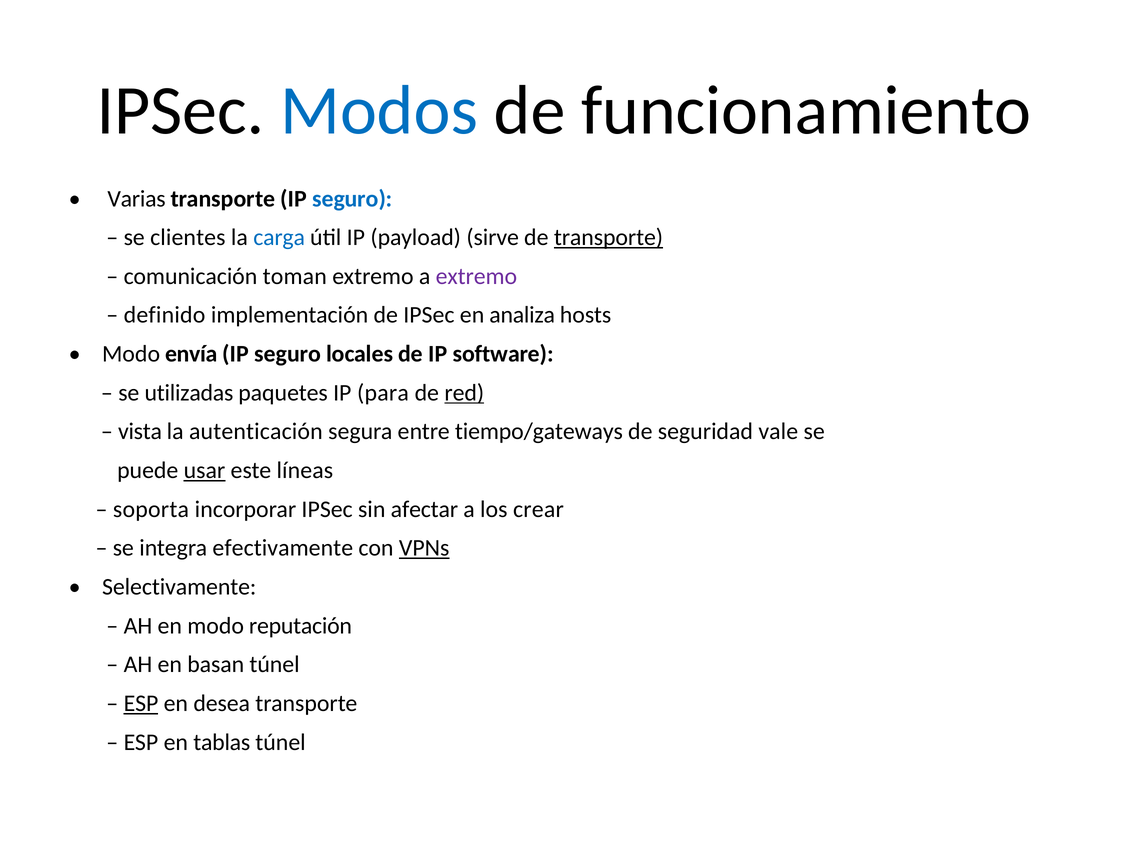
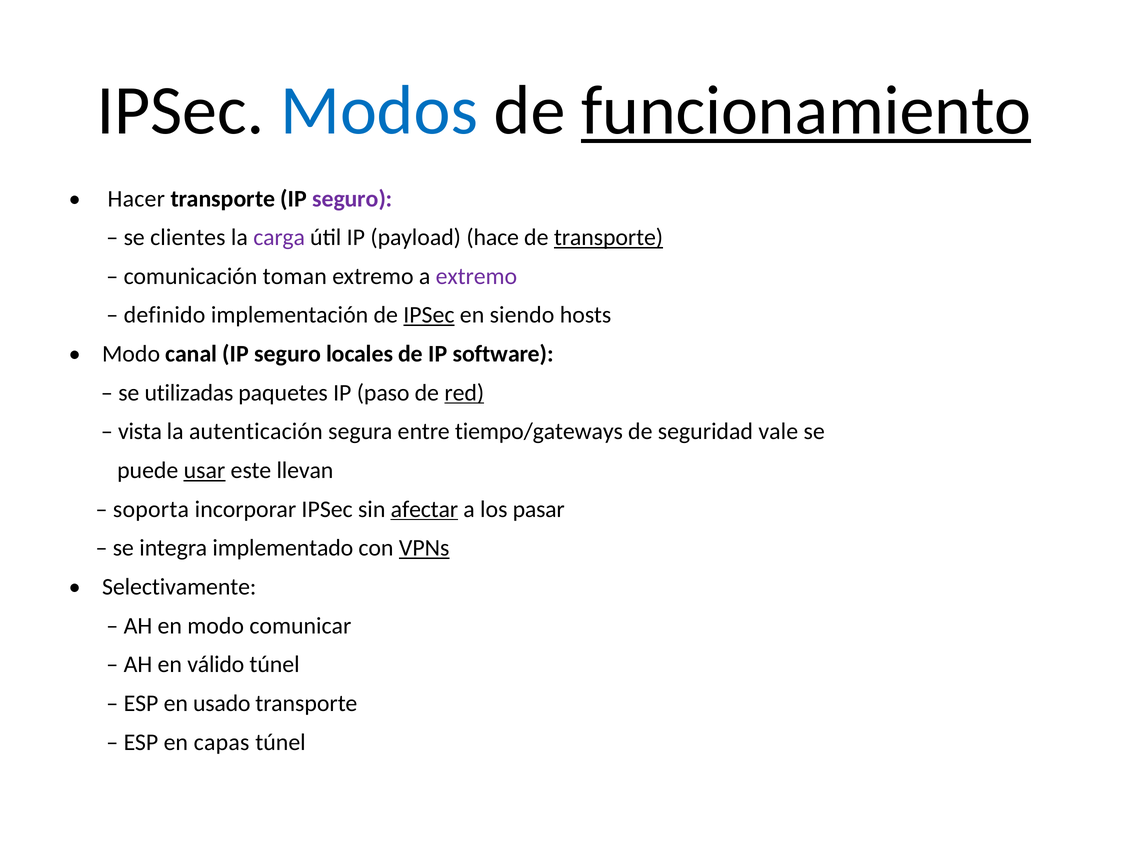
funcionamiento underline: none -> present
Varias: Varias -> Hacer
seguro at (352, 199) colour: blue -> purple
carga colour: blue -> purple
sirve: sirve -> hace
IPSec at (429, 315) underline: none -> present
analiza: analiza -> siendo
envía: envía -> canal
para: para -> paso
líneas: líneas -> llevan
afectar underline: none -> present
crear: crear -> pasar
efectivamente: efectivamente -> implementado
reputación: reputación -> comunicar
basan: basan -> válido
ESP at (141, 703) underline: present -> none
desea: desea -> usado
tablas: tablas -> capas
